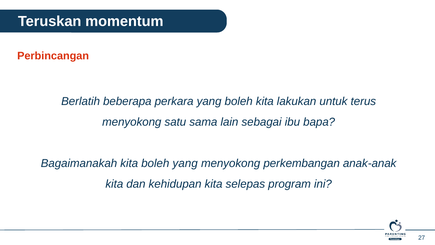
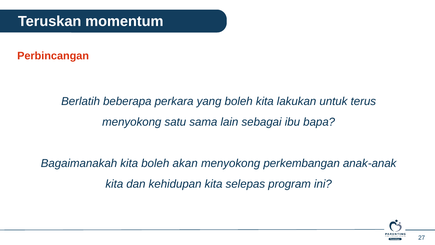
boleh yang: yang -> akan
